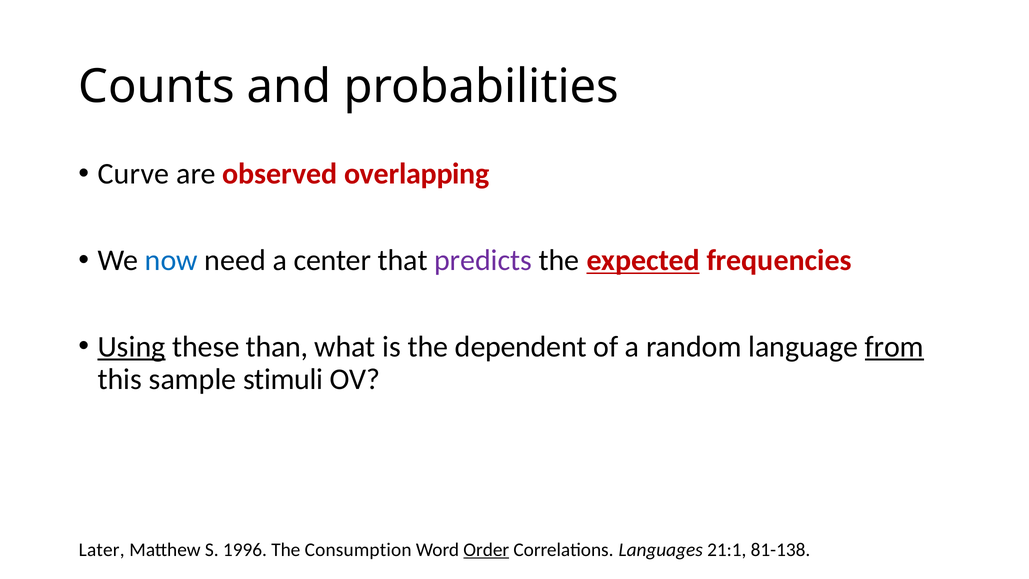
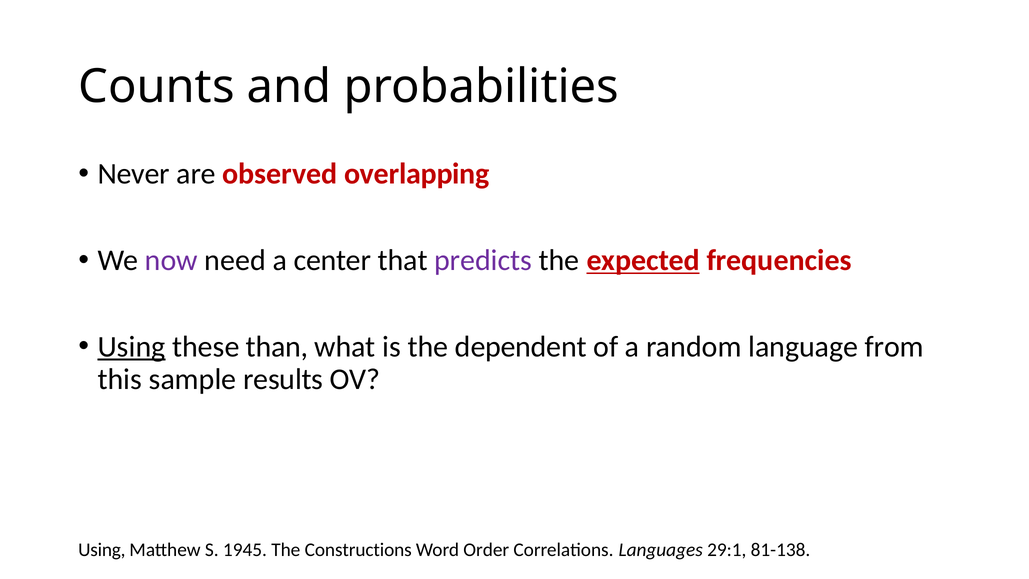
Curve: Curve -> Never
now colour: blue -> purple
from underline: present -> none
stimuli: stimuli -> results
Later at (102, 549): Later -> Using
1996: 1996 -> 1945
Consumption: Consumption -> Constructions
Order underline: present -> none
21:1: 21:1 -> 29:1
